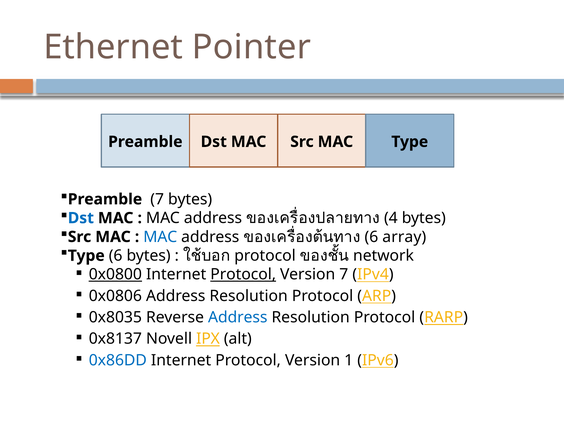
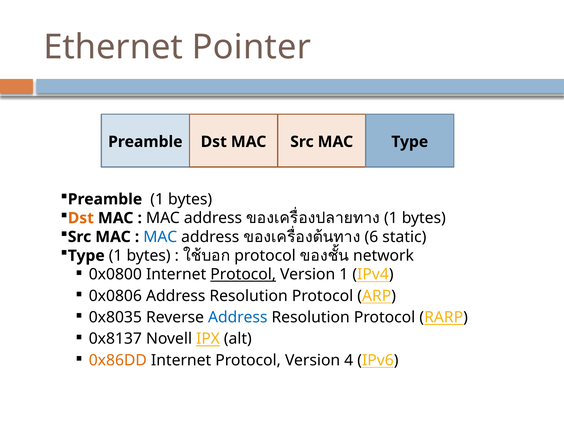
Preamble 7: 7 -> 1
Dst at (81, 218) colour: blue -> orange
4 at (391, 218): 4 -> 1
array: array -> static
Type 6: 6 -> 1
0x0800 underline: present -> none
Version 7: 7 -> 1
0x86DD colour: blue -> orange
1: 1 -> 4
